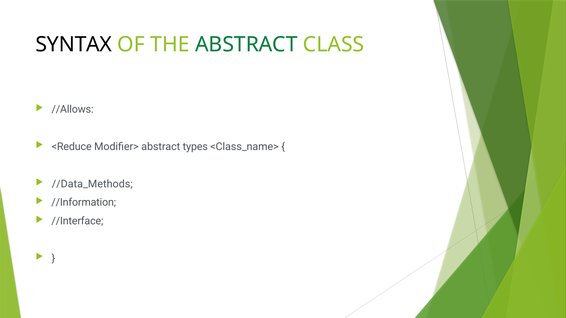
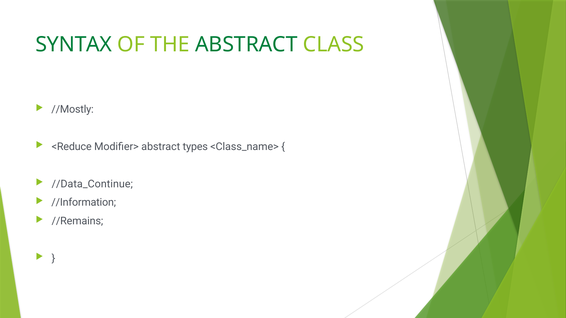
SYNTAX colour: black -> green
//Allows: //Allows -> //Mostly
//Data_Methods: //Data_Methods -> //Data_Continue
//Interface: //Interface -> //Remains
